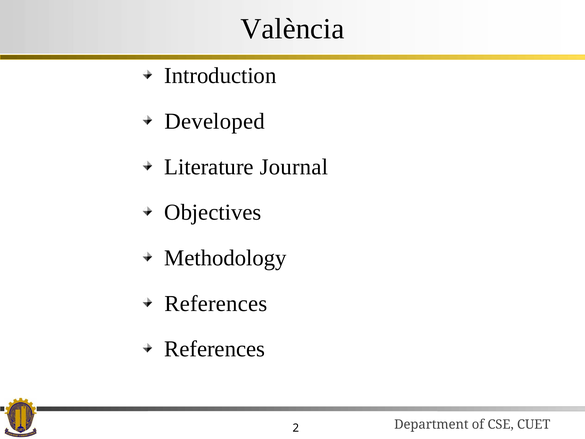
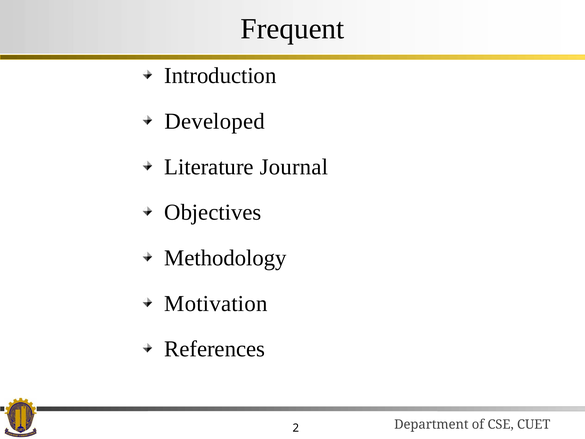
València: València -> Frequent
References at (216, 303): References -> Motivation
